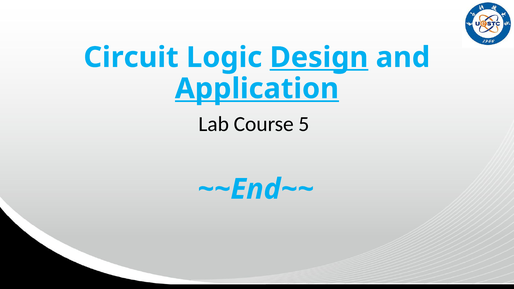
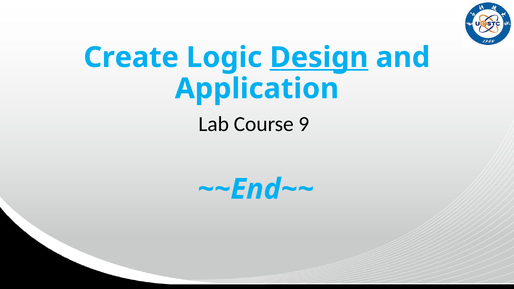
Circuit: Circuit -> Create
Application underline: present -> none
5: 5 -> 9
